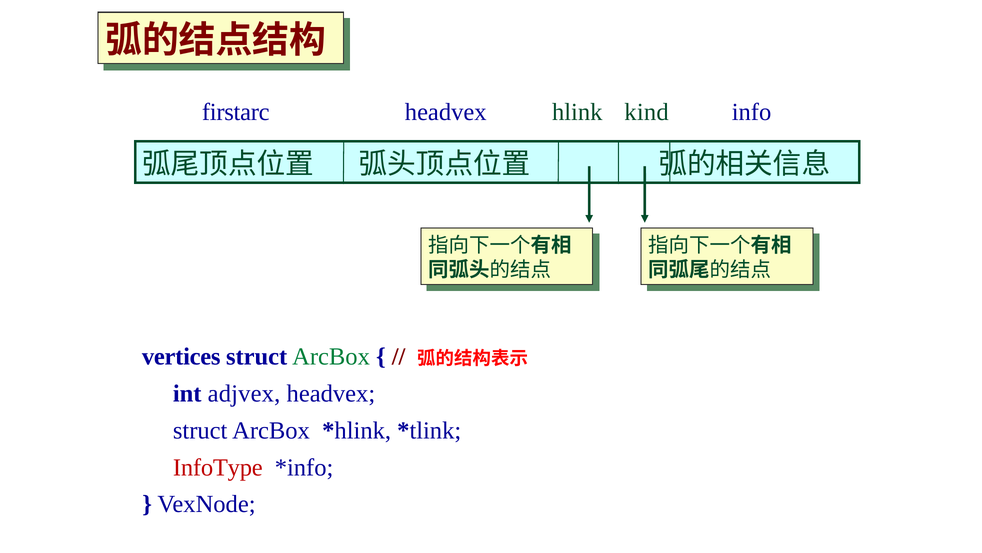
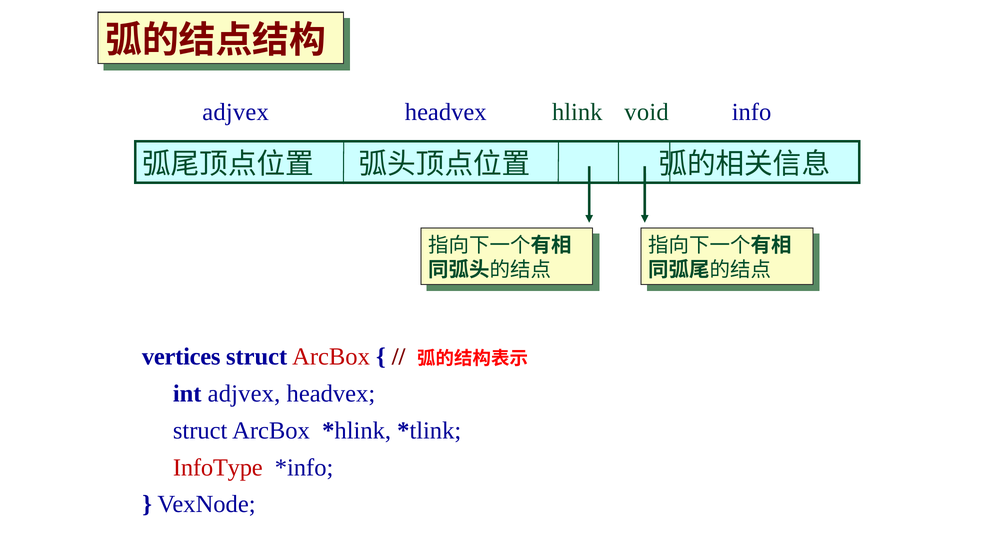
firstarc at (236, 112): firstarc -> adjvex
kind: kind -> void
ArcBox at (331, 356) colour: green -> red
